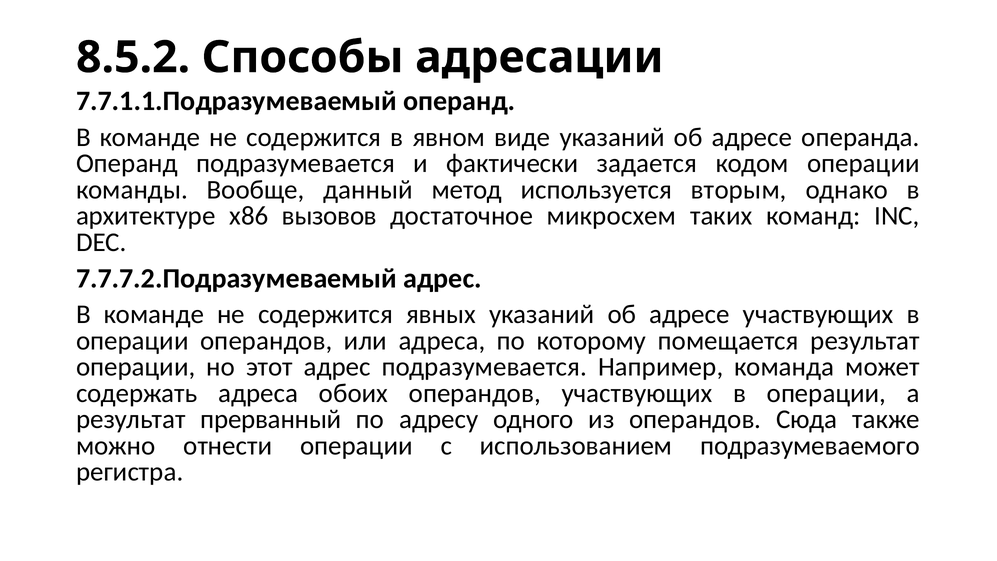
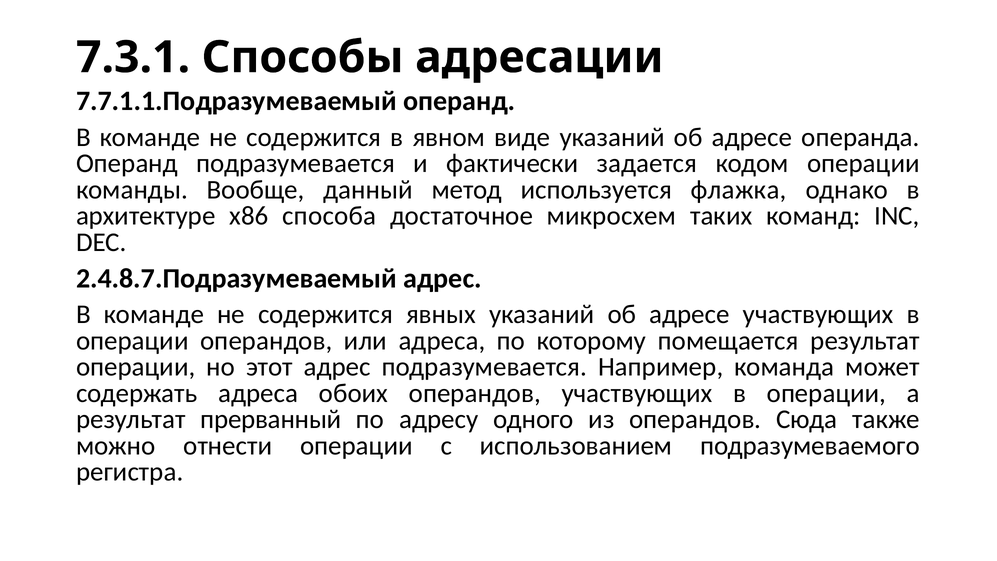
8.5.2: 8.5.2 -> 7.3.1
вторым: вторым -> флажка
вызовов: вызовов -> способа
7.7.7.2.Подразумеваемый: 7.7.7.2.Подразумеваемый -> 2.4.8.7.Подразумеваемый
